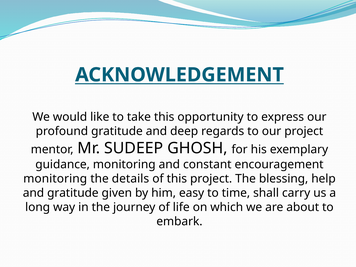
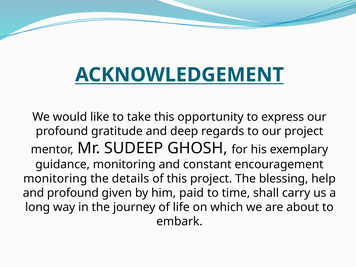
and gratitude: gratitude -> profound
easy: easy -> paid
